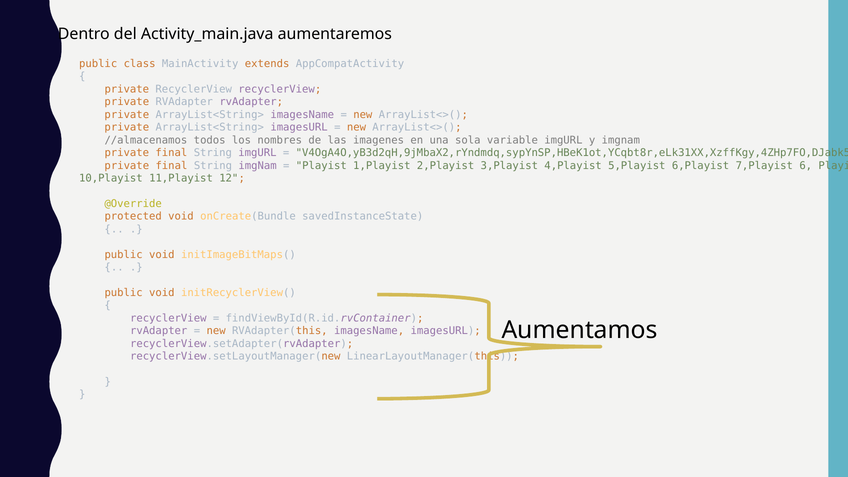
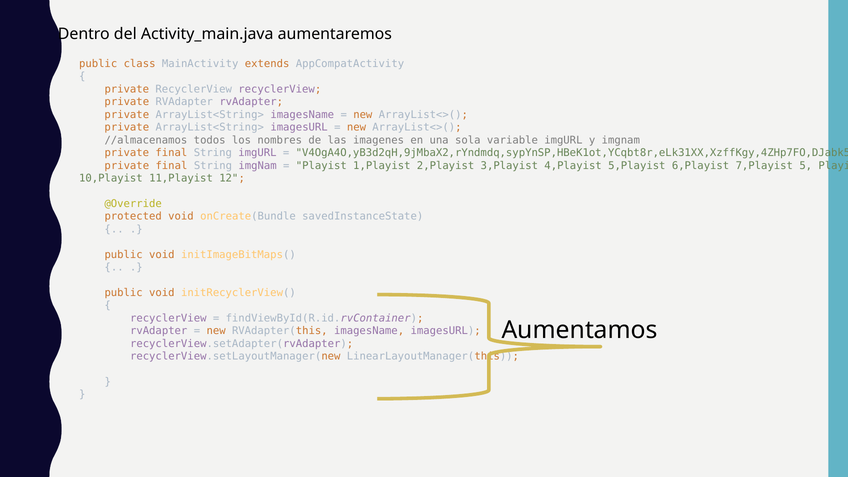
6: 6 -> 5
